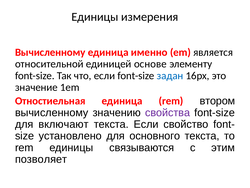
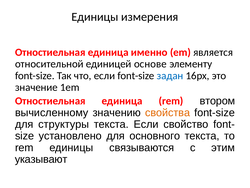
Вычисленному at (50, 52): Вычисленному -> Отностиельная
свойства colour: purple -> orange
включают: включают -> структуры
позволяет: позволяет -> указывают
